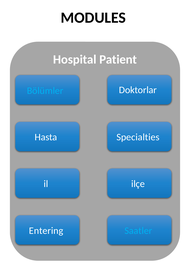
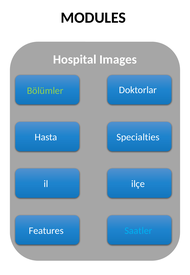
Patient: Patient -> Images
Bölümler colour: light blue -> light green
Entering: Entering -> Features
